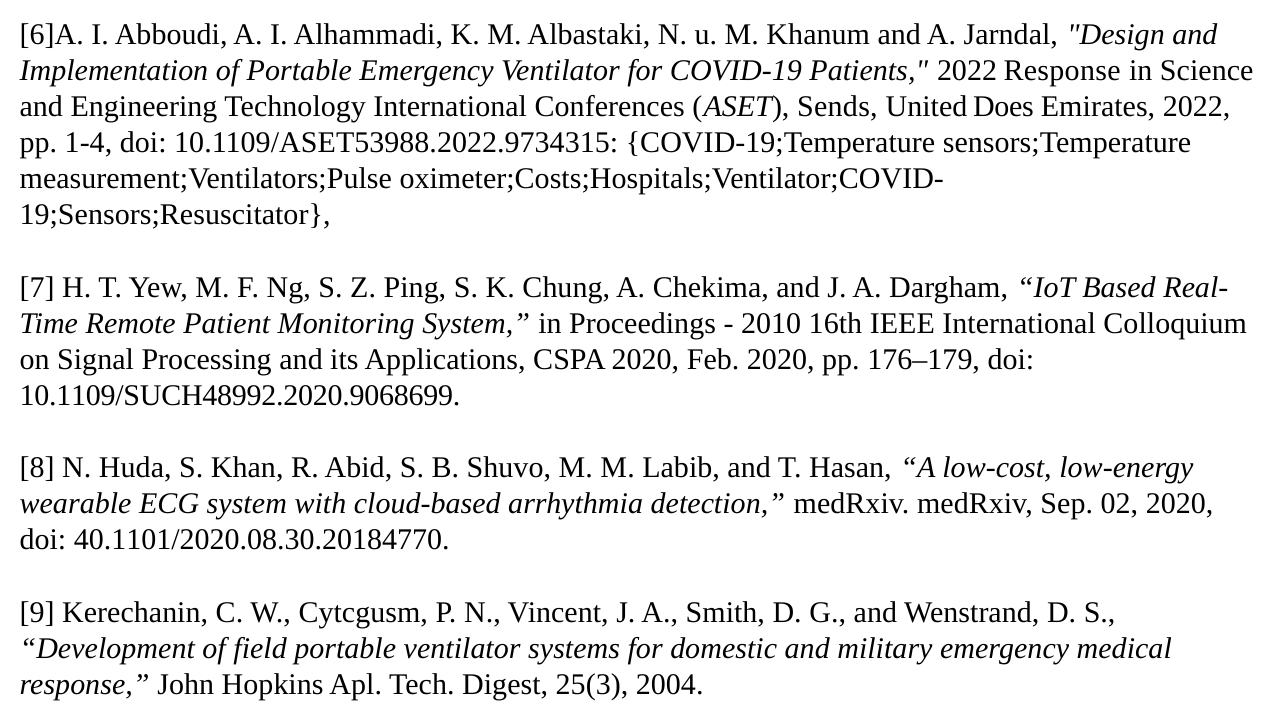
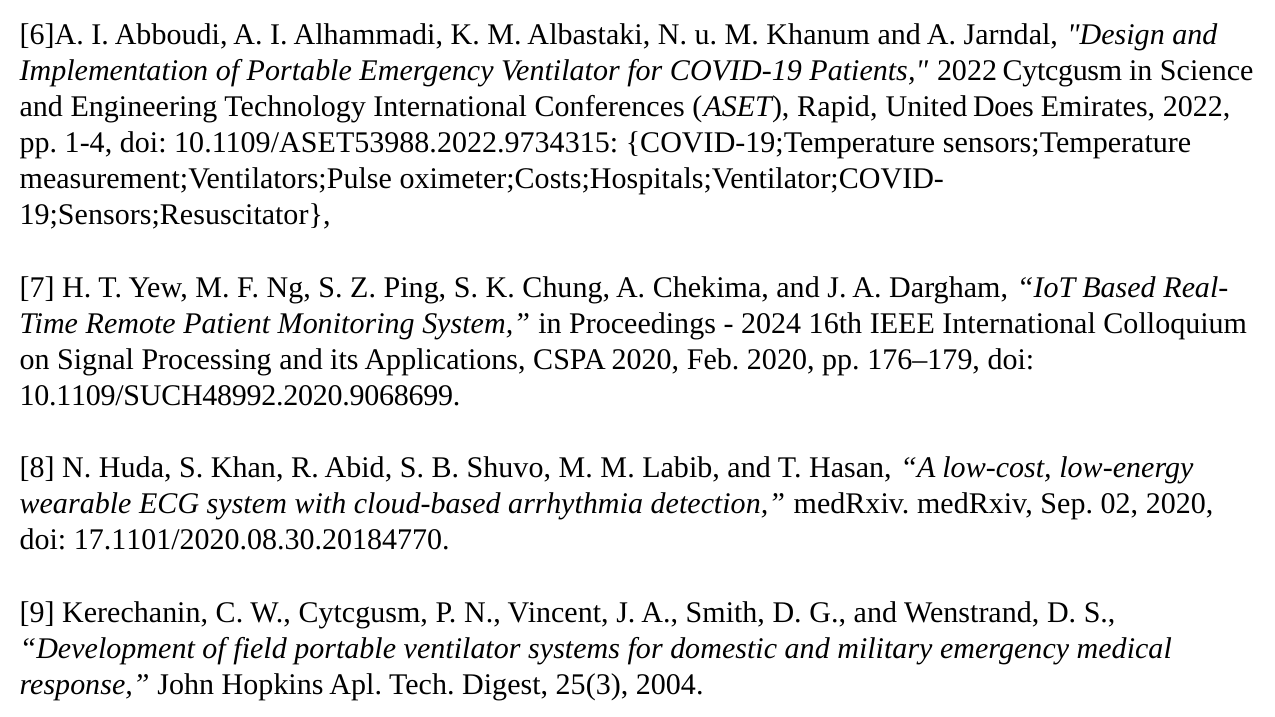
2022 Response: Response -> Cytcgusm
Sends: Sends -> Rapid
2010: 2010 -> 2024
40.1101/2020.08.30.20184770: 40.1101/2020.08.30.20184770 -> 17.1101/2020.08.30.20184770
